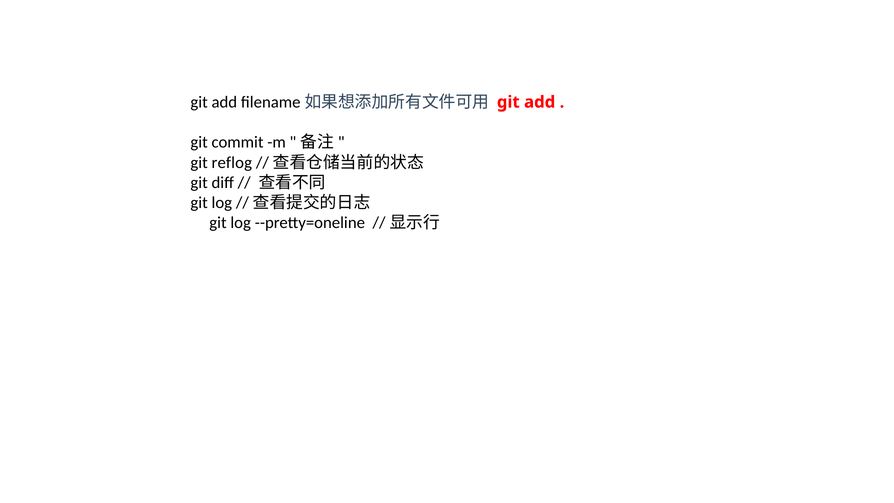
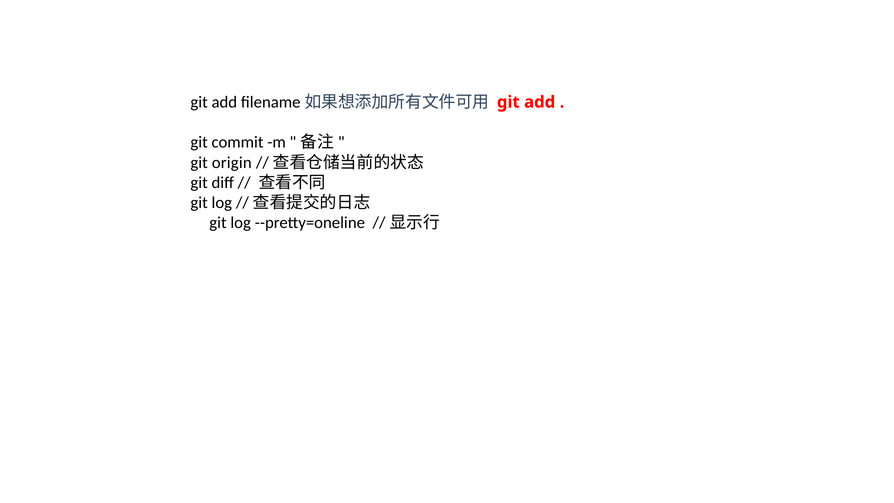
reflog: reflog -> origin
